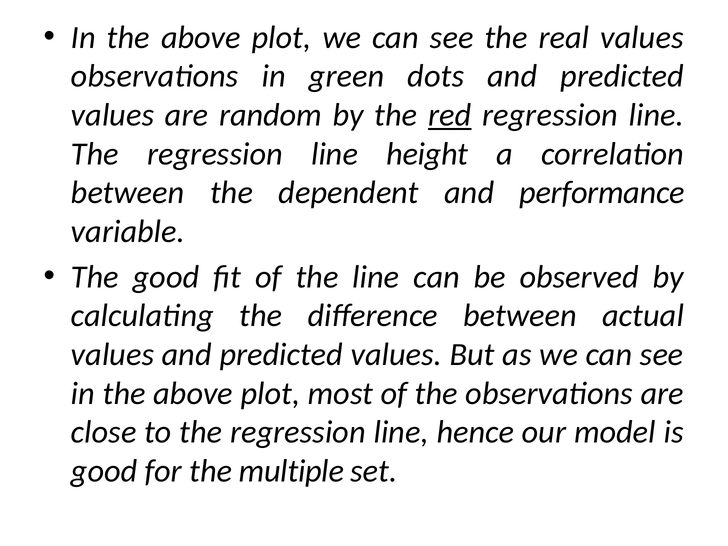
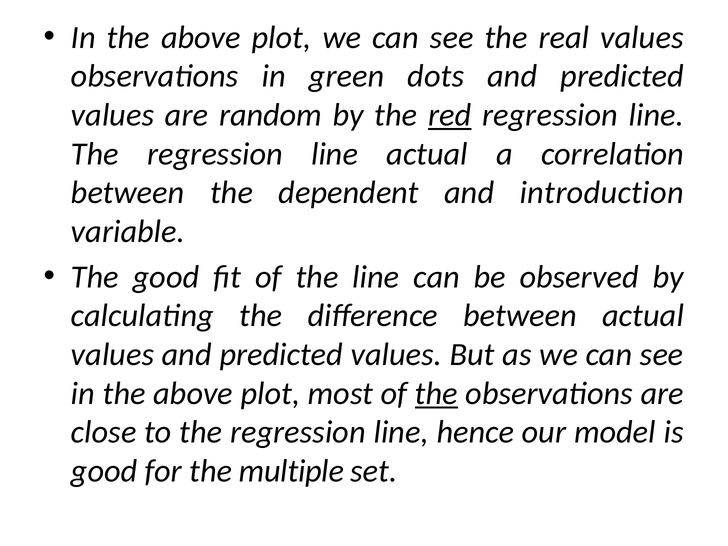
line height: height -> actual
performance: performance -> introduction
the at (436, 393) underline: none -> present
